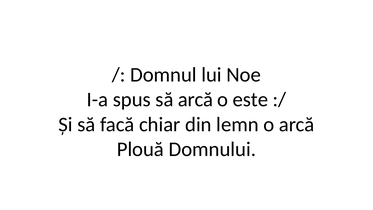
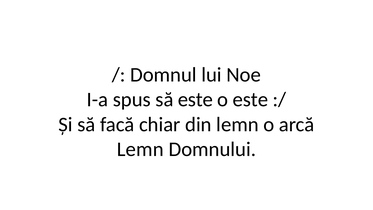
să arcă: arcă -> este
Plouă at (140, 149): Plouă -> Lemn
